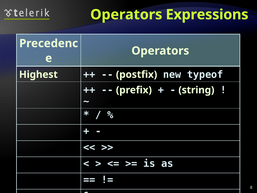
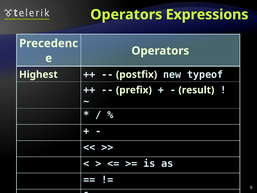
string: string -> result
